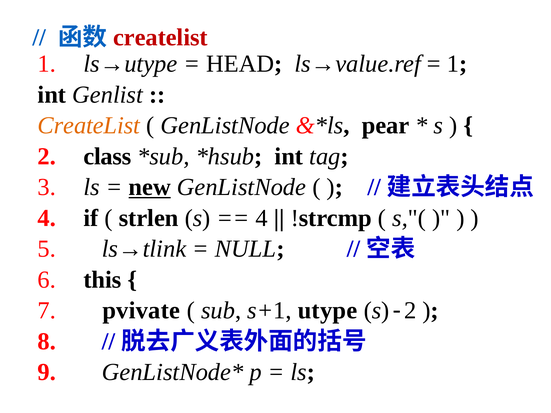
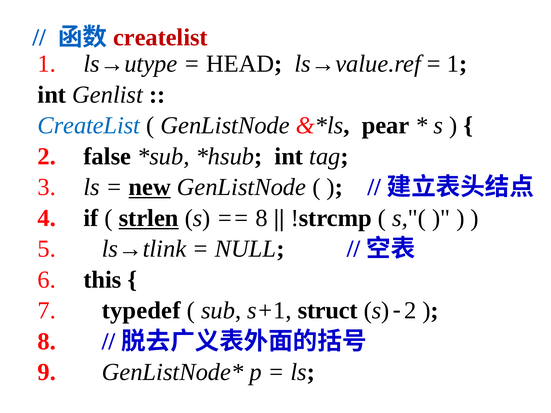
CreateList at (89, 126) colour: orange -> blue
class: class -> false
strlen underline: none -> present
4 at (262, 218): 4 -> 8
pvivate: pvivate -> typedef
utype: utype -> struct
